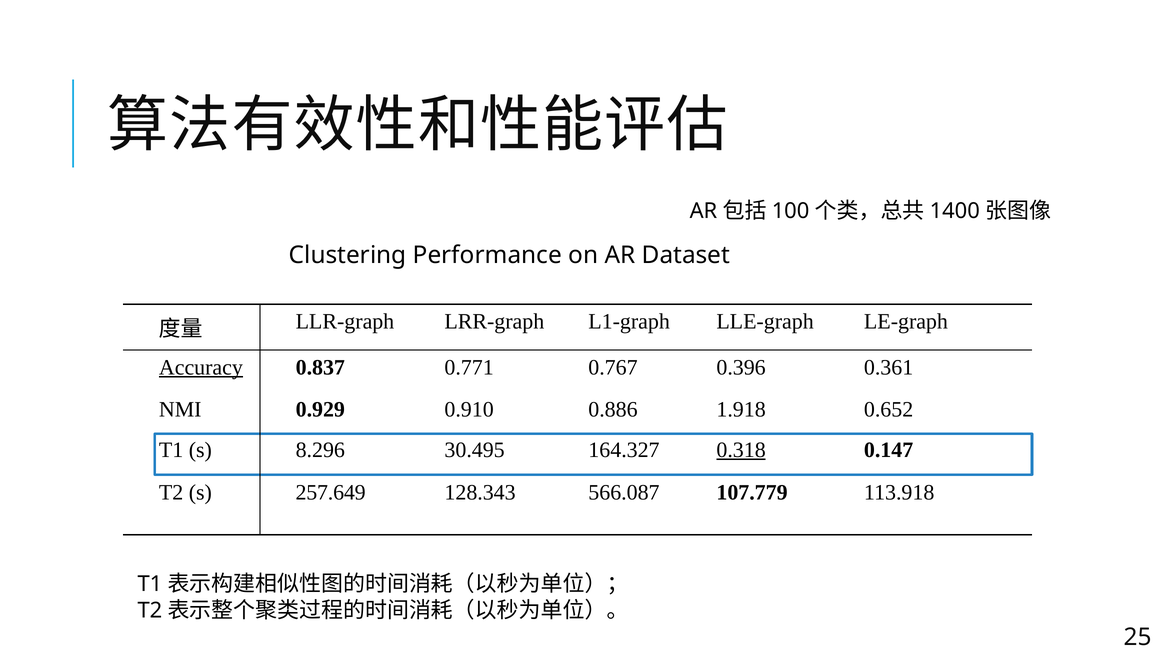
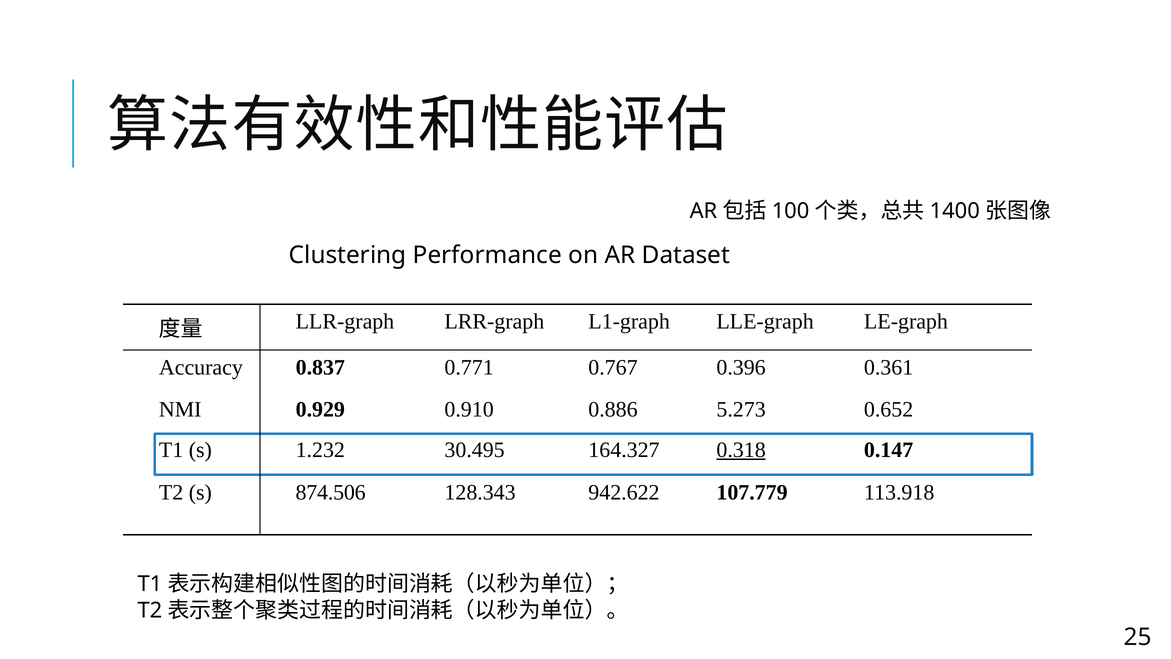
Accuracy underline: present -> none
1.918: 1.918 -> 5.273
8.296: 8.296 -> 1.232
257.649: 257.649 -> 874.506
566.087: 566.087 -> 942.622
